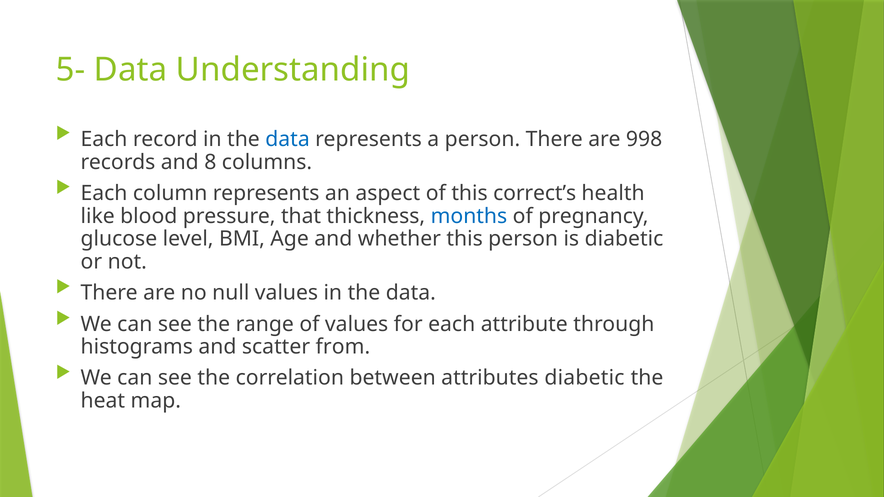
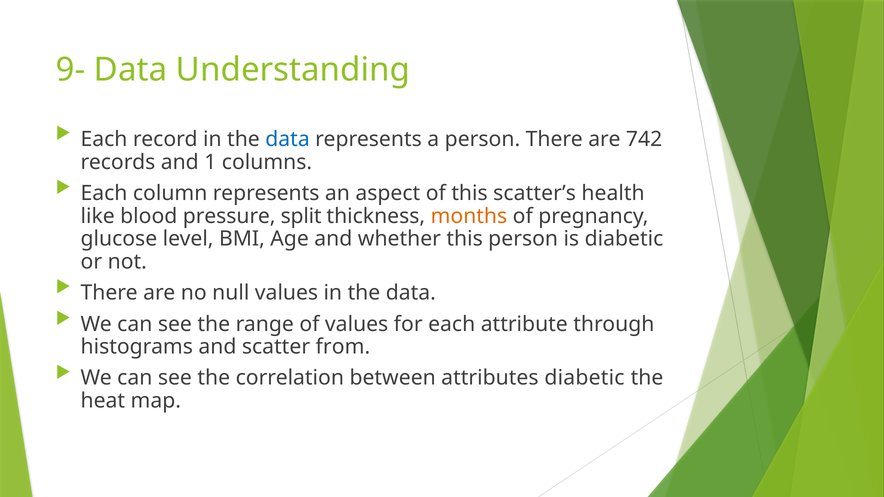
5-: 5- -> 9-
998: 998 -> 742
8: 8 -> 1
correct’s: correct’s -> scatter’s
that: that -> split
months colour: blue -> orange
